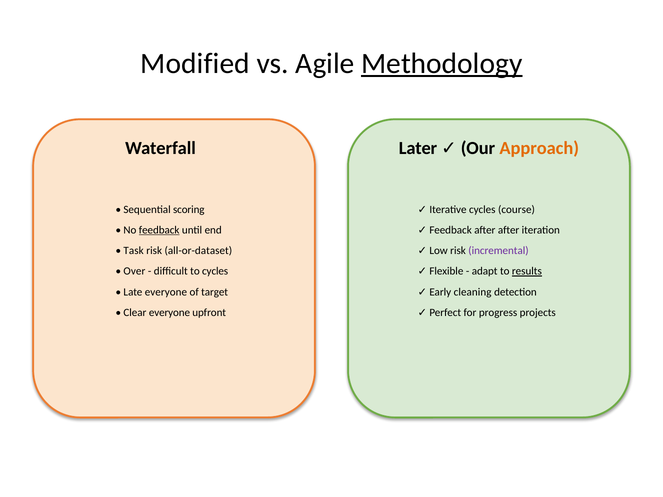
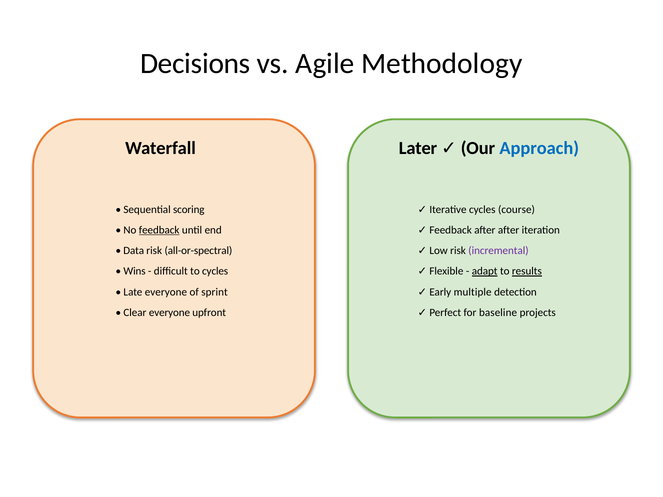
Modified: Modified -> Decisions
Methodology underline: present -> none
Approach colour: orange -> blue
Task: Task -> Data
all-or-dataset: all-or-dataset -> all-or-spectral
adapt underline: none -> present
Over: Over -> Wins
cleaning: cleaning -> multiple
target: target -> sprint
progress: progress -> baseline
